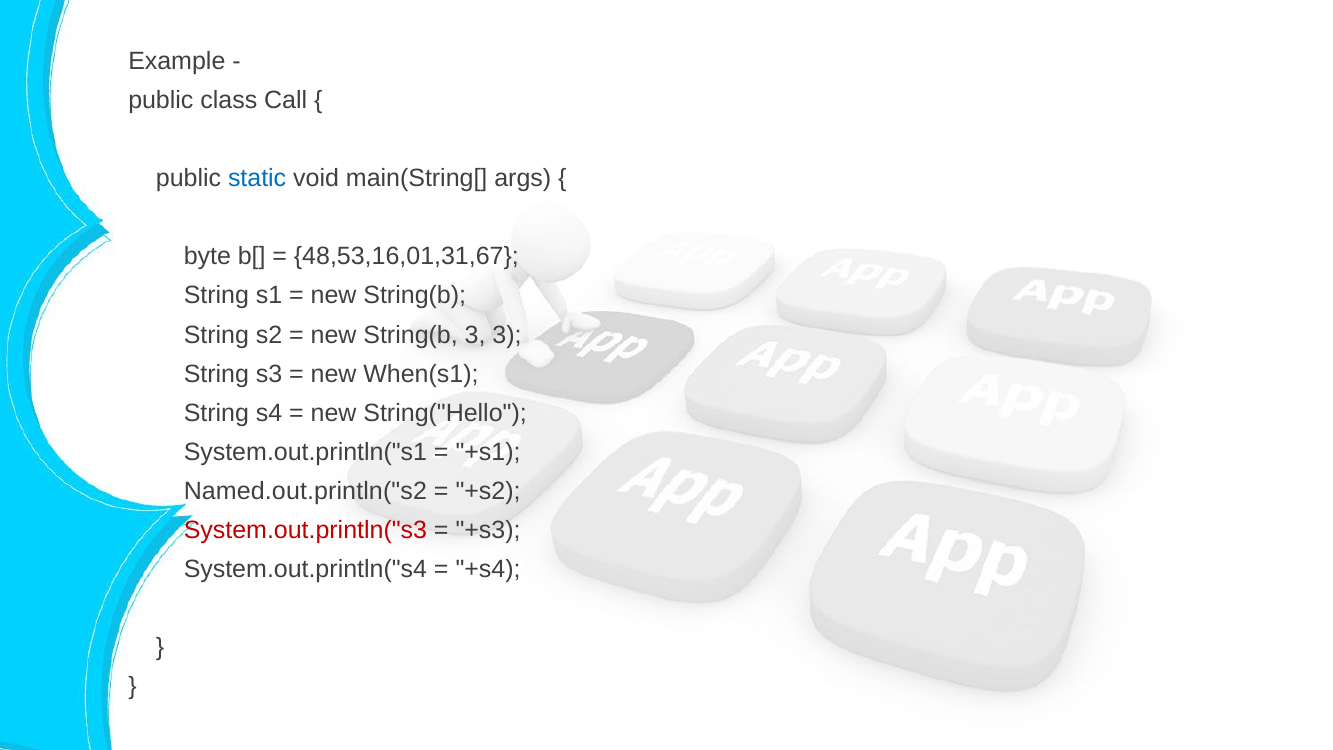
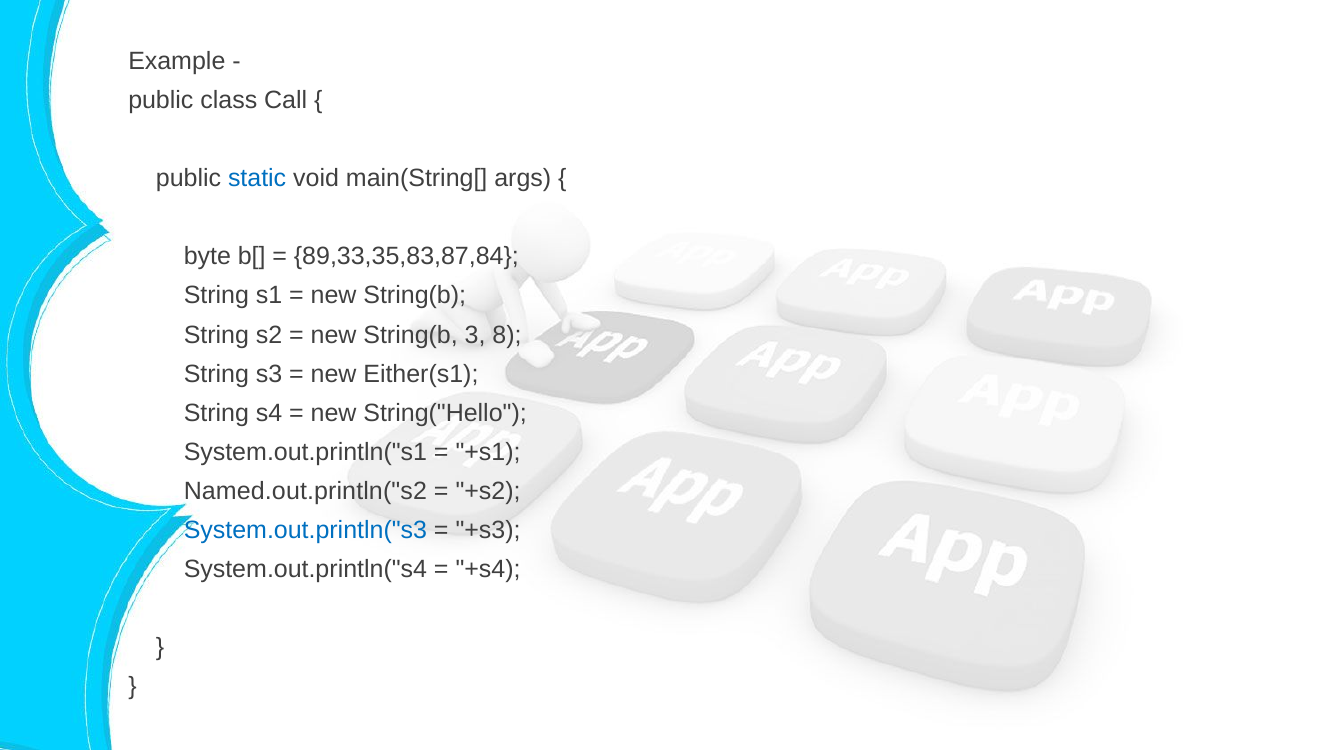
48,53,16,01,31,67: 48,53,16,01,31,67 -> 89,33,35,83,87,84
3 3: 3 -> 8
When(s1: When(s1 -> Either(s1
System.out.println("s3 colour: red -> blue
